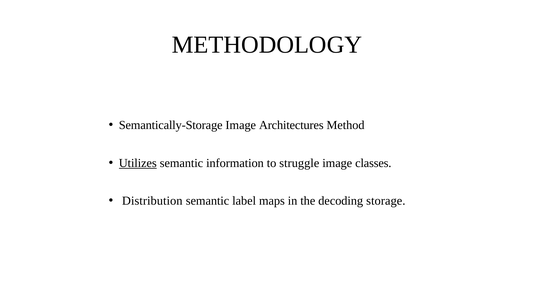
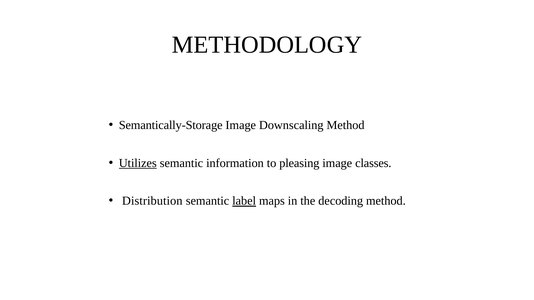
Architectures: Architectures -> Downscaling
struggle: struggle -> pleasing
label underline: none -> present
decoding storage: storage -> method
